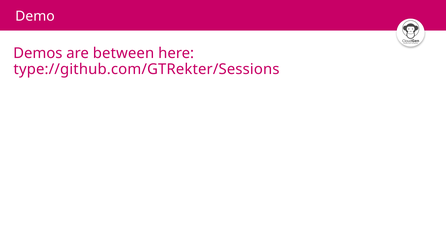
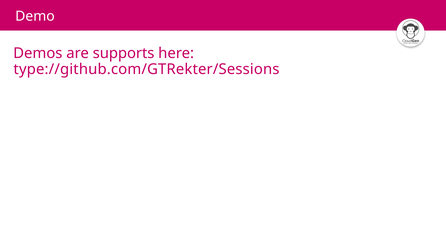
between: between -> supports
